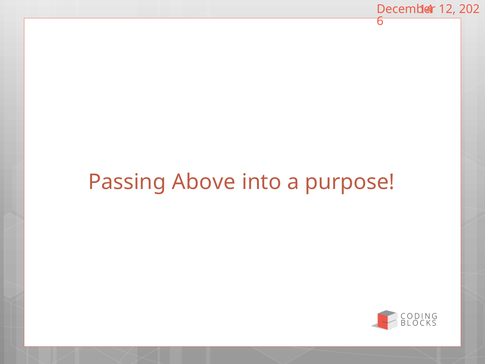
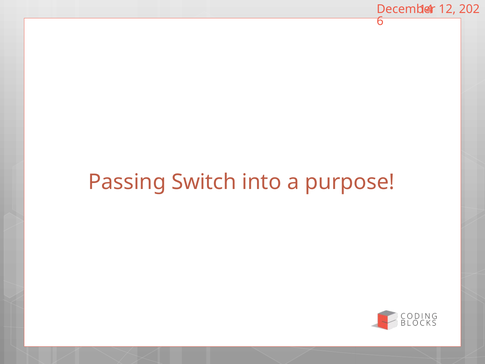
Above: Above -> Switch
